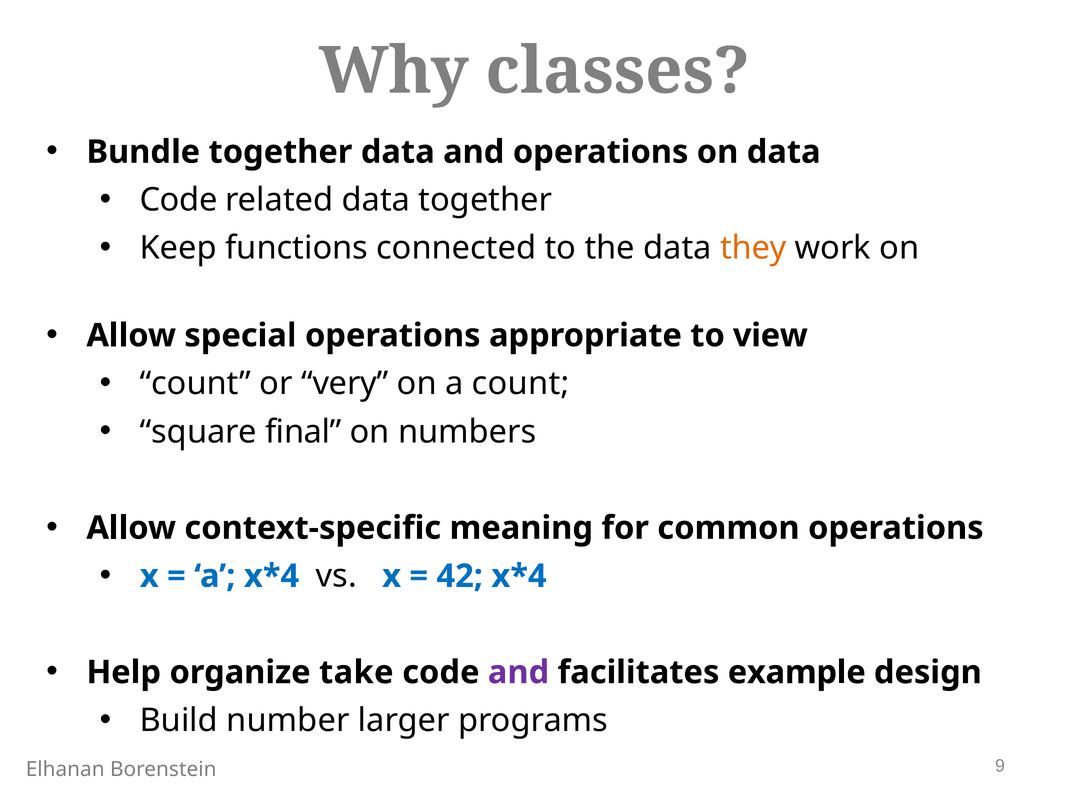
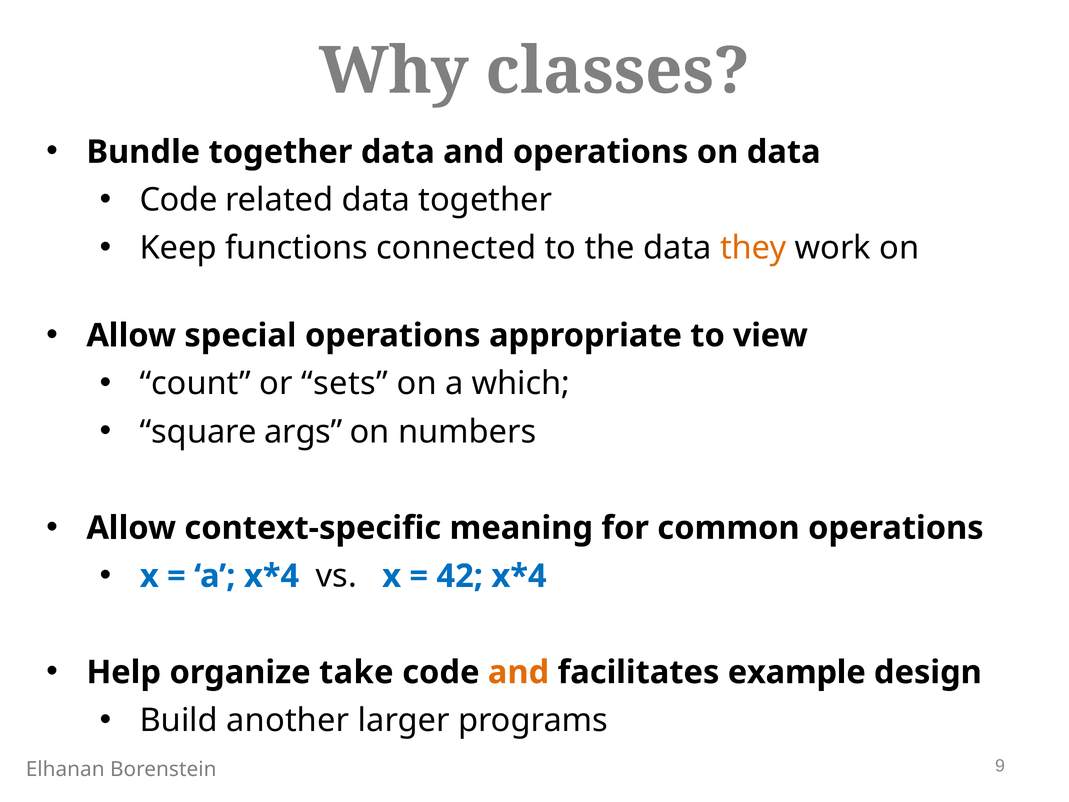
very: very -> sets
a count: count -> which
final: final -> args
and at (519, 672) colour: purple -> orange
number: number -> another
